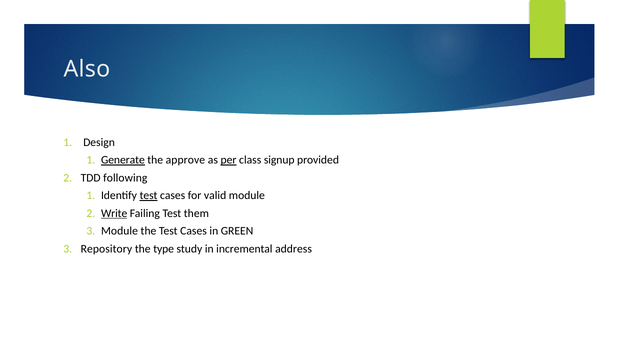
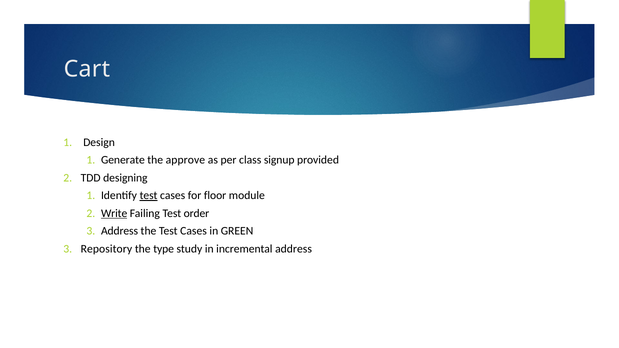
Also: Also -> Cart
Generate underline: present -> none
per underline: present -> none
following: following -> designing
valid: valid -> floor
them: them -> order
Module at (119, 231): Module -> Address
